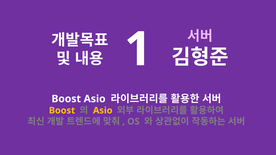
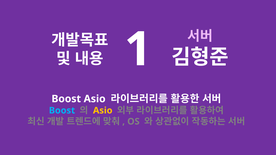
Boost at (62, 111) colour: yellow -> light blue
